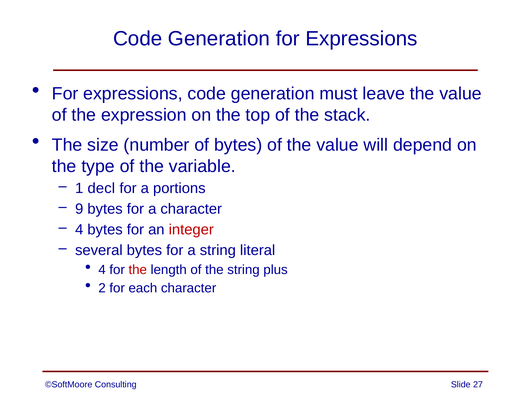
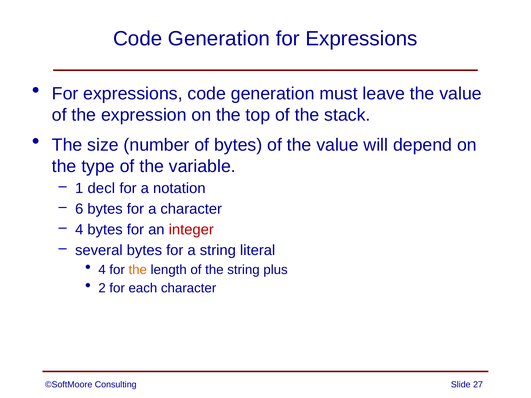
portions: portions -> notation
9: 9 -> 6
the at (138, 270) colour: red -> orange
